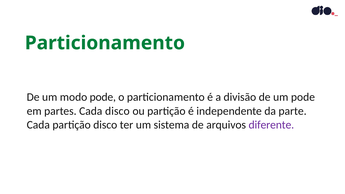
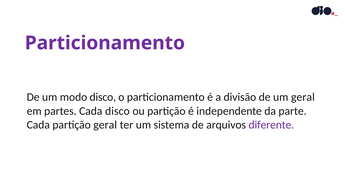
Particionamento at (105, 43) colour: green -> purple
modo pode: pode -> disco
um pode: pode -> geral
partição disco: disco -> geral
